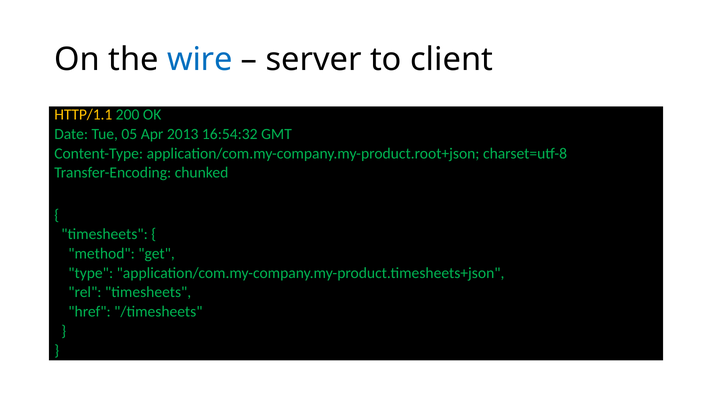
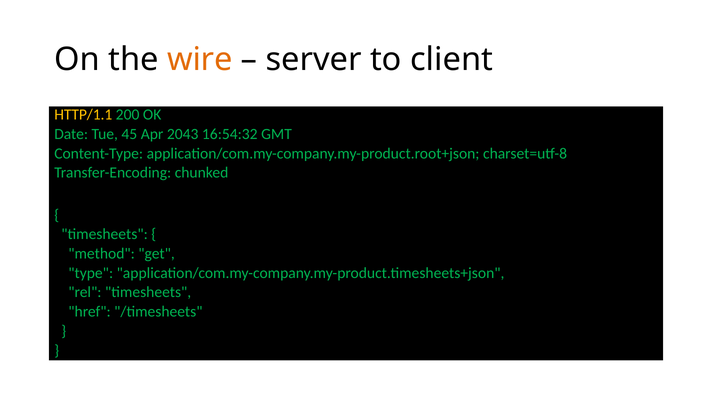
wire colour: blue -> orange
05: 05 -> 45
2013: 2013 -> 2043
